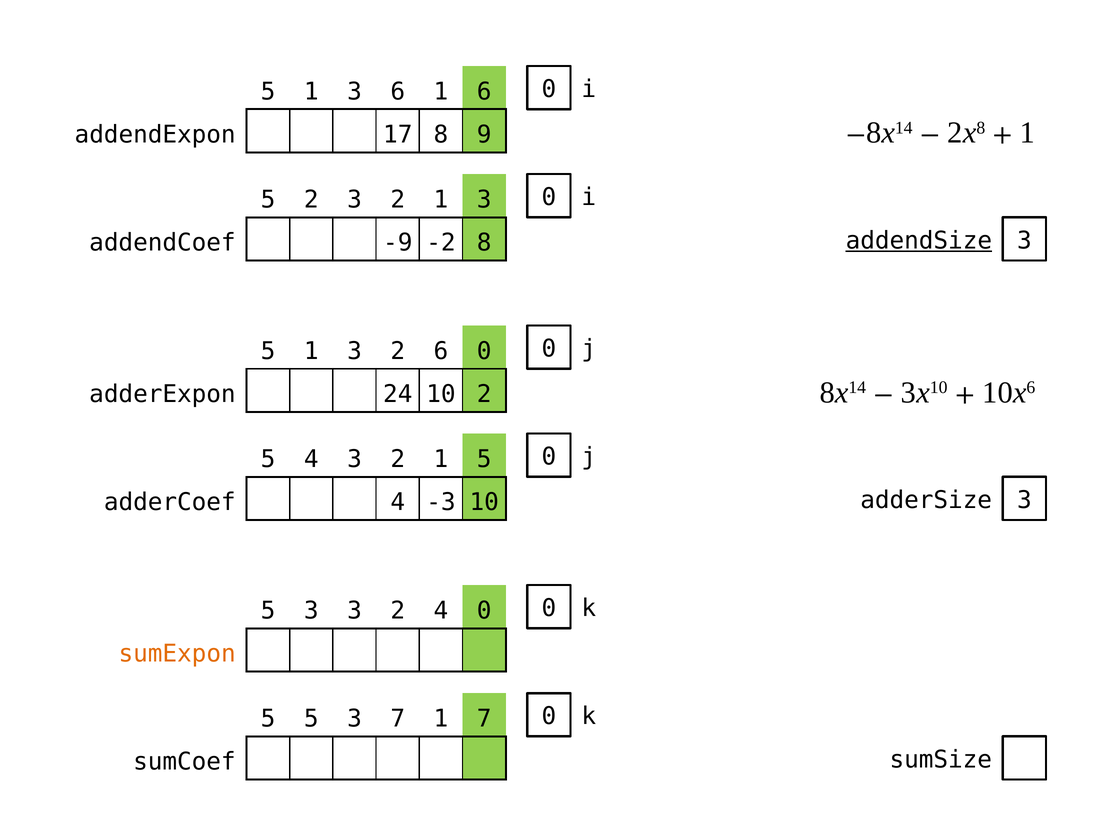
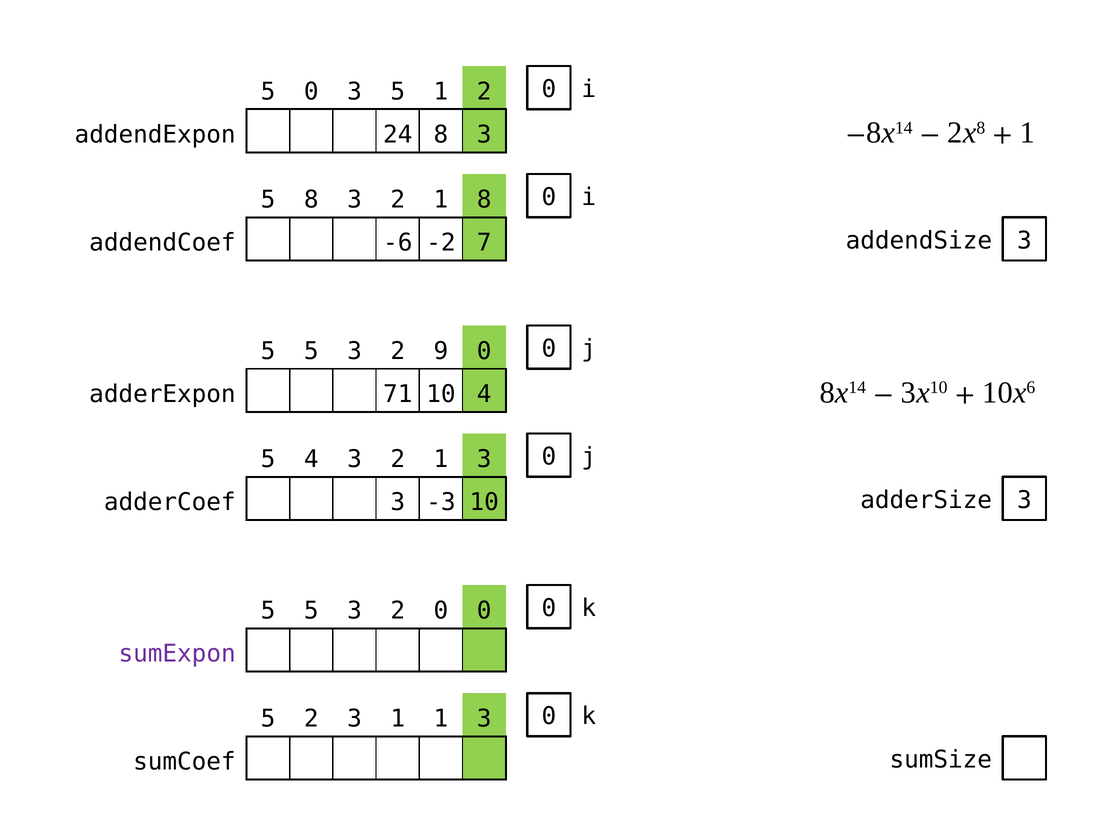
1 at (311, 91): 1 -> 0
6 at (398, 91): 6 -> 5
1 6: 6 -> 2
17: 17 -> 24
9 at (484, 135): 9 -> 3
5 2: 2 -> 8
2 1 3: 3 -> 8
addendSize underline: present -> none
-9: -9 -> -6
-2 8: 8 -> 7
1 at (311, 351): 1 -> 5
2 6: 6 -> 9
24: 24 -> 71
10 2: 2 -> 4
2 1 5: 5 -> 3
adderCoef 4: 4 -> 3
3 at (311, 610): 3 -> 5
2 4: 4 -> 0
sumExpon colour: orange -> purple
5 5: 5 -> 2
3 7: 7 -> 1
7 at (484, 718): 7 -> 3
